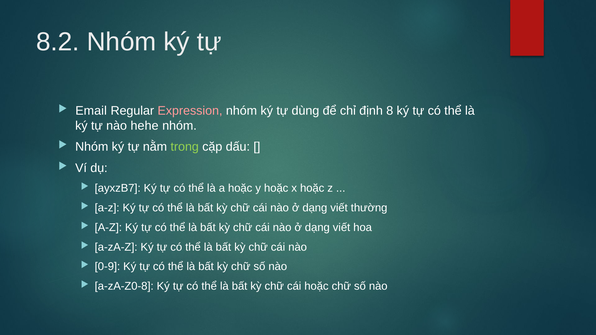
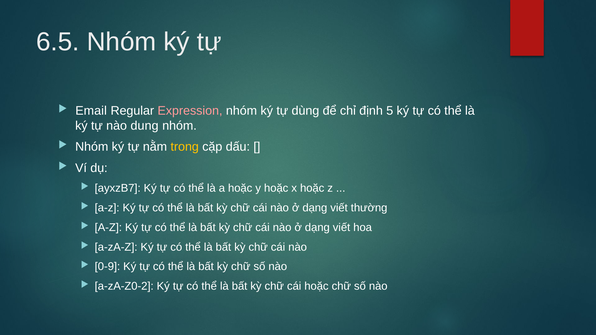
8.2: 8.2 -> 6.5
8: 8 -> 5
hehe: hehe -> dung
trong colour: light green -> yellow
a-zA-Z0-8: a-zA-Z0-8 -> a-zA-Z0-2
